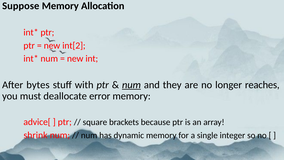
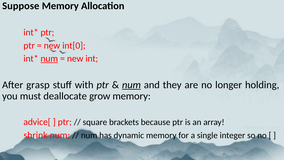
int[2: int[2 -> int[0
num at (49, 58) underline: none -> present
bytes: bytes -> grasp
reaches: reaches -> holding
error: error -> grow
